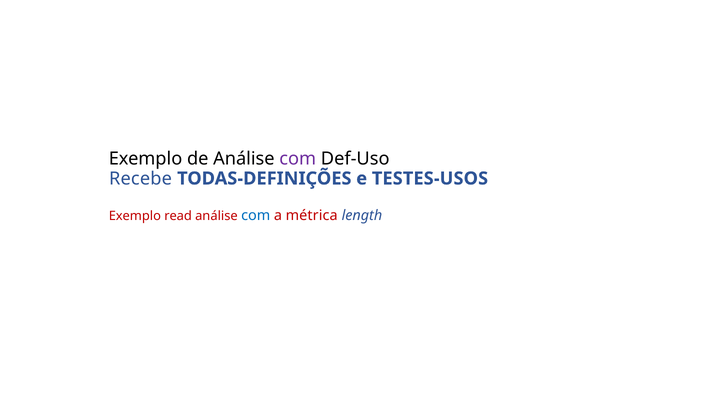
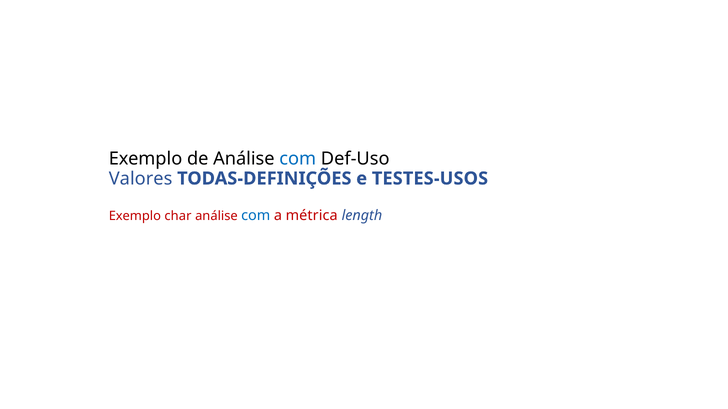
com at (298, 159) colour: purple -> blue
Recebe: Recebe -> Valores
read: read -> char
